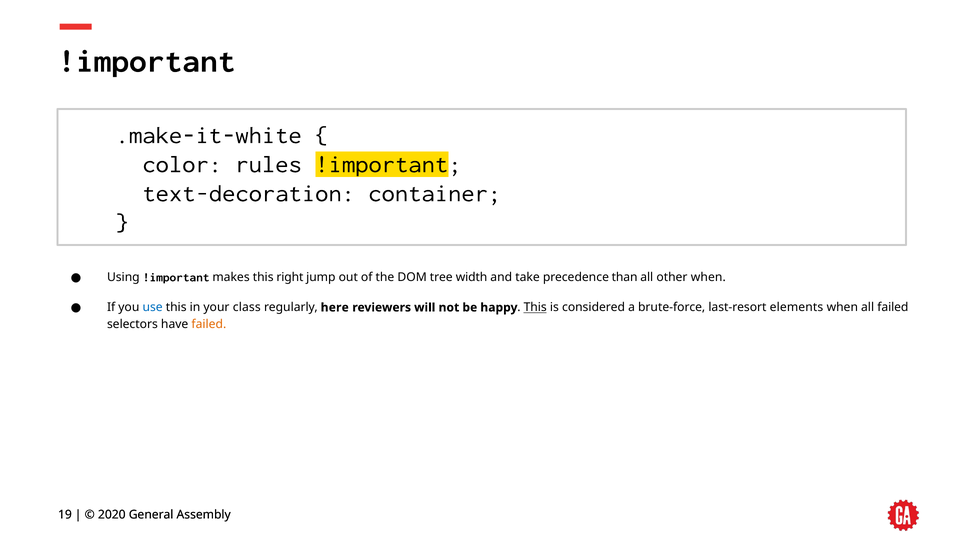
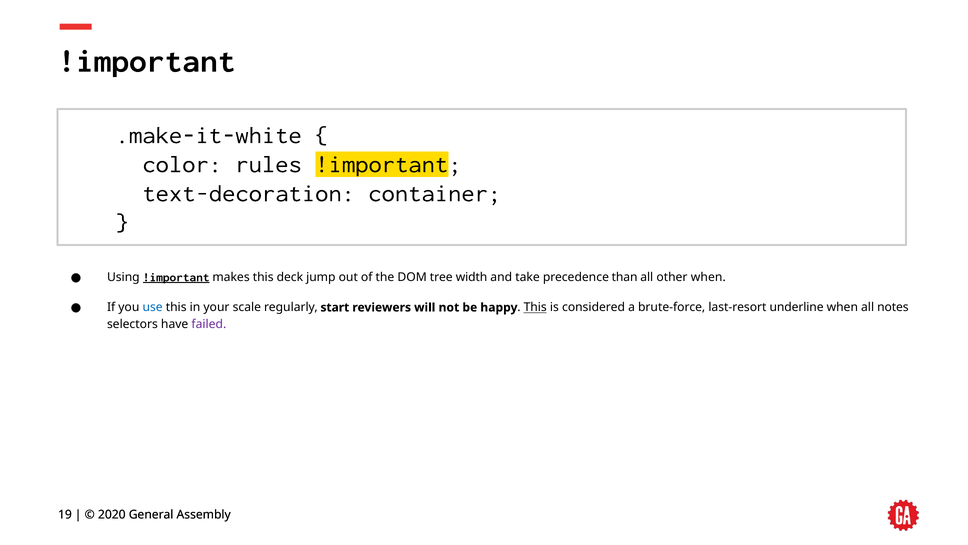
!important at (176, 277) underline: none -> present
right: right -> deck
class: class -> scale
here: here -> start
elements: elements -> underline
all failed: failed -> notes
failed at (209, 324) colour: orange -> purple
